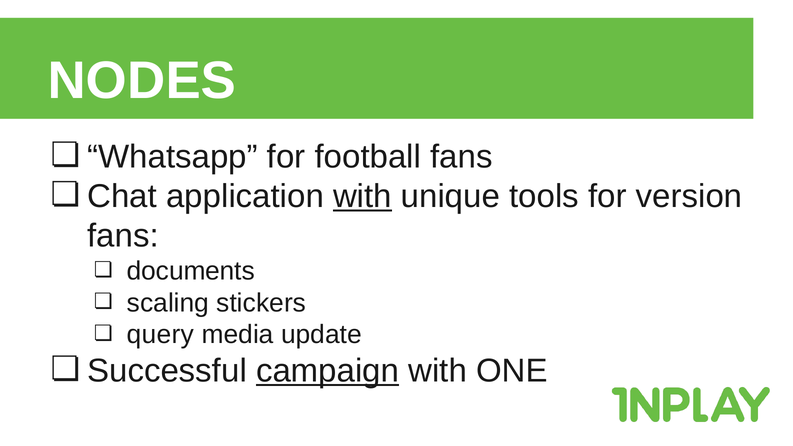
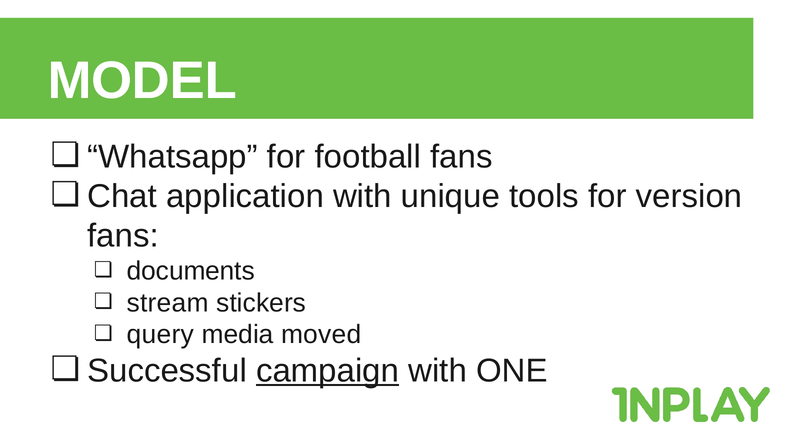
NODES: NODES -> MODEL
with at (362, 196) underline: present -> none
scaling: scaling -> stream
update: update -> moved
